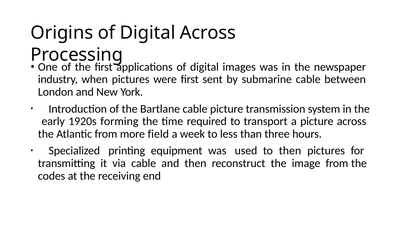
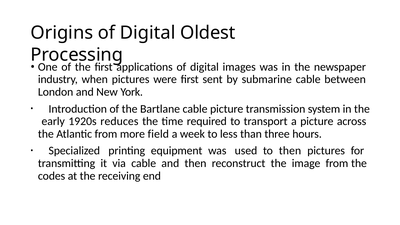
Digital Across: Across -> Oldest
forming: forming -> reduces
